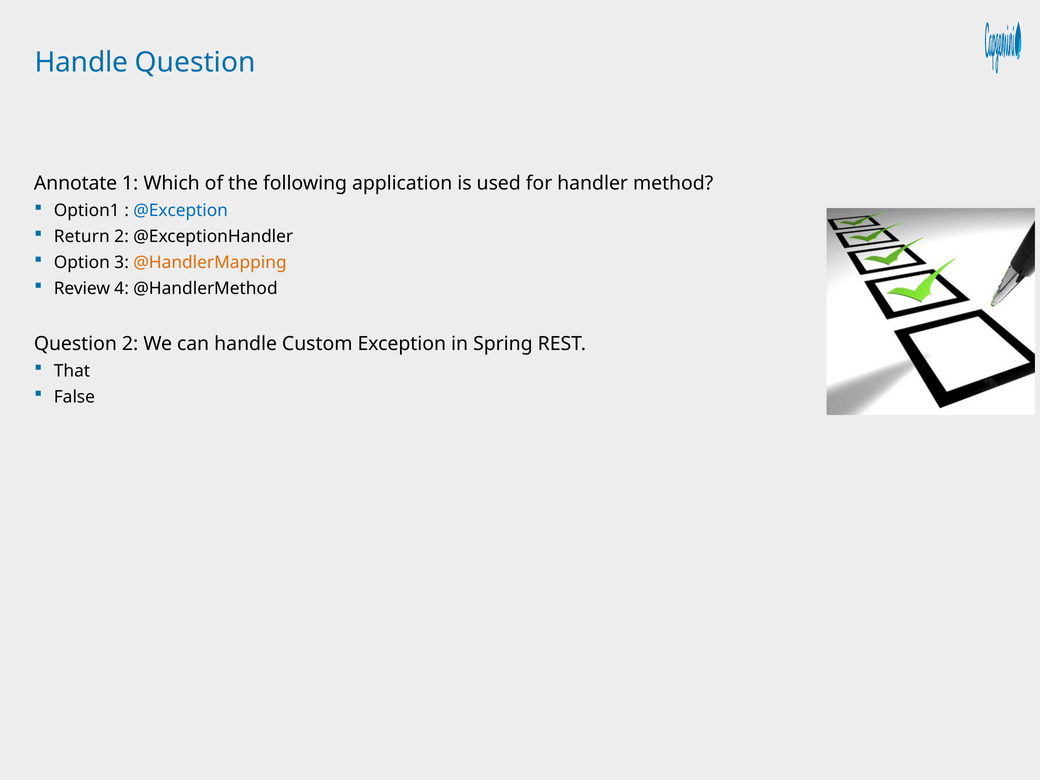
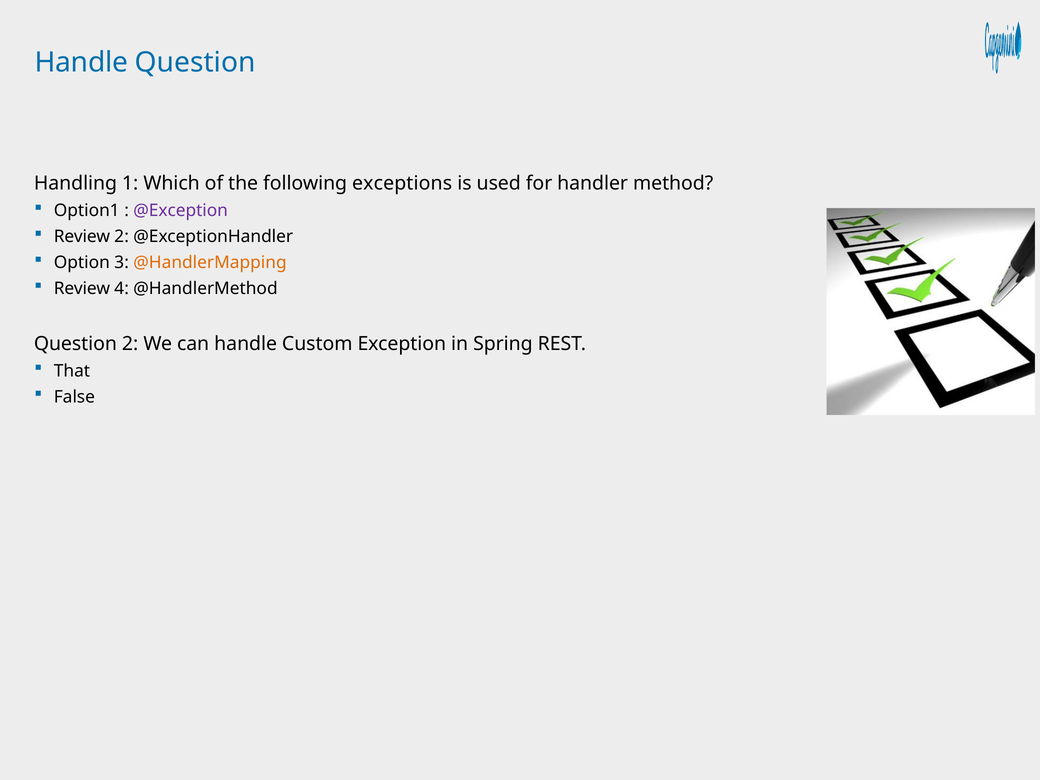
Annotate: Annotate -> Handling
application: application -> exceptions
@Exception colour: blue -> purple
Return at (82, 237): Return -> Review
